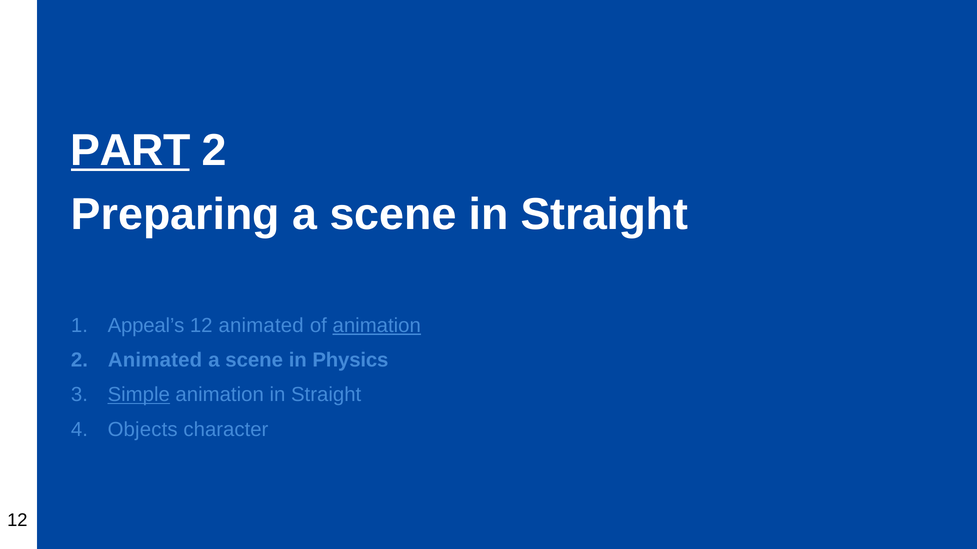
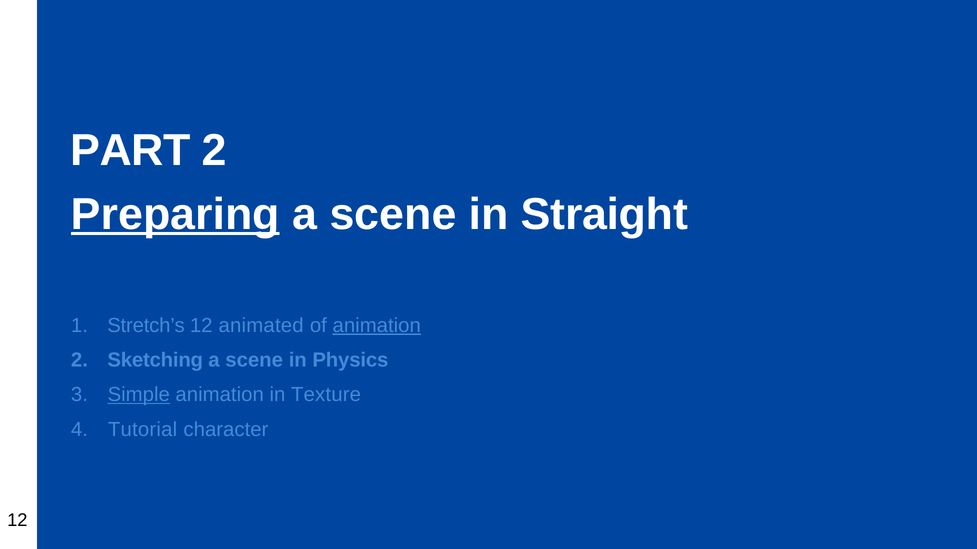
PART underline: present -> none
Preparing underline: none -> present
Appeal’s: Appeal’s -> Stretch’s
2 Animated: Animated -> Sketching
animation in Straight: Straight -> Texture
Objects: Objects -> Tutorial
